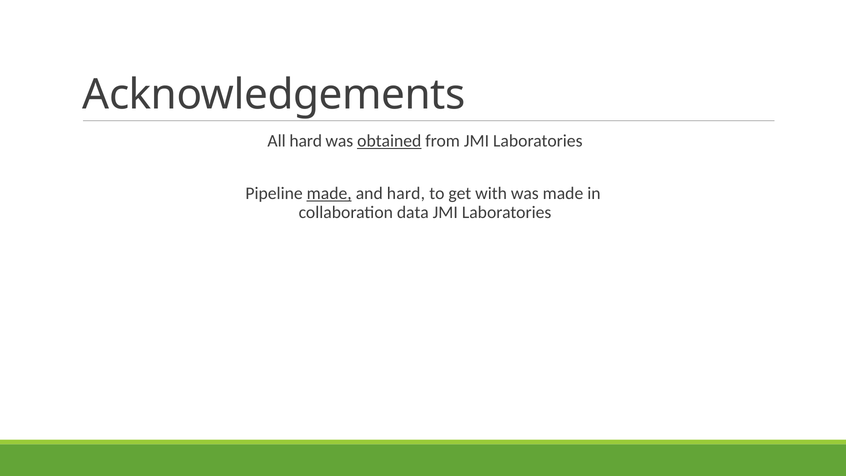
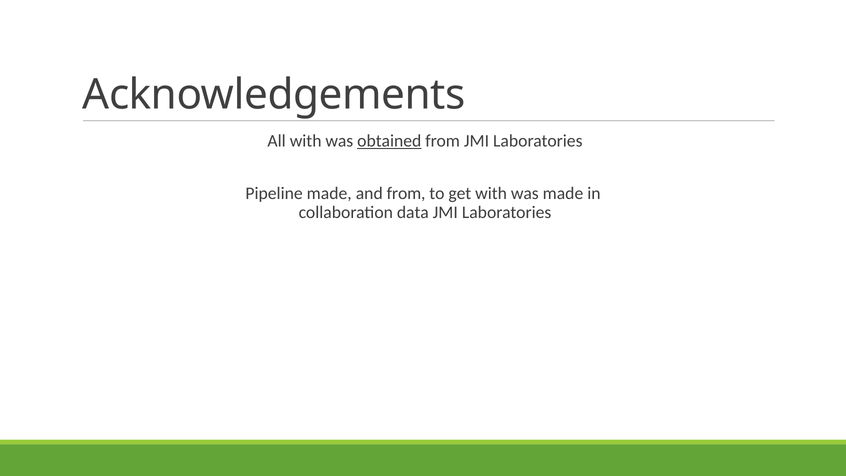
All hard: hard -> with
made at (329, 193) underline: present -> none
and hard: hard -> from
